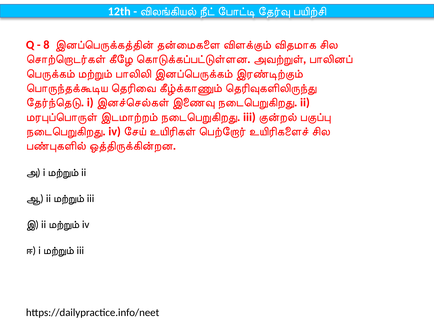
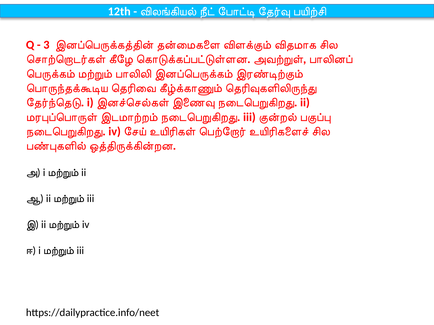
8: 8 -> 3
